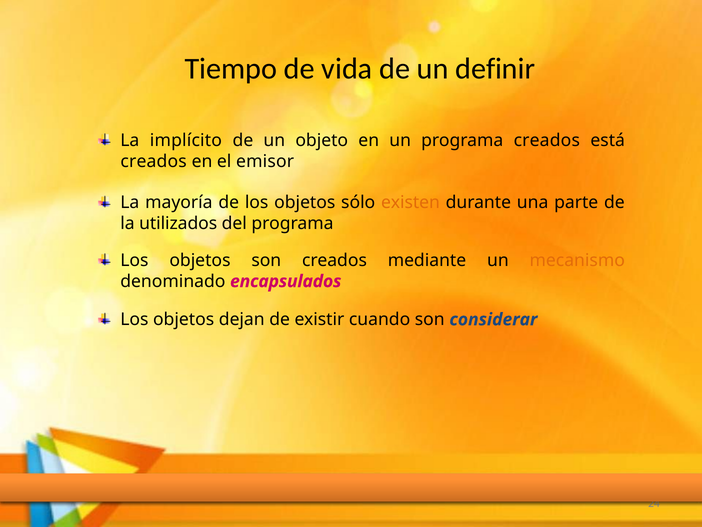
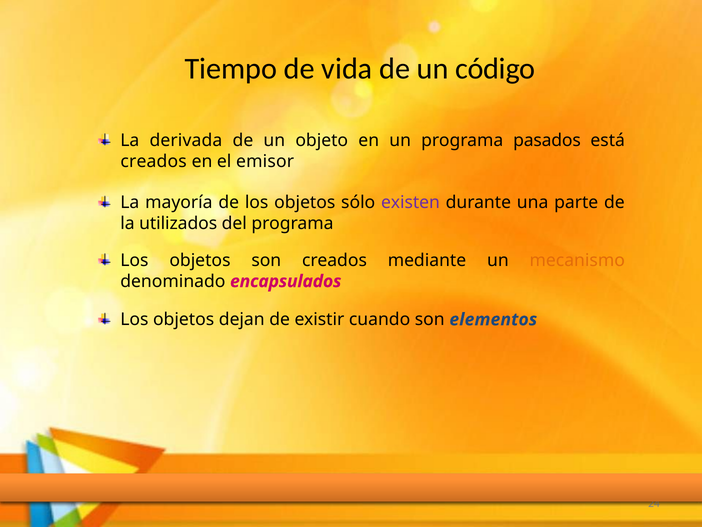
definir: definir -> código
implícito: implícito -> derivada
programa creados: creados -> pasados
existen colour: orange -> purple
considerar: considerar -> elementos
